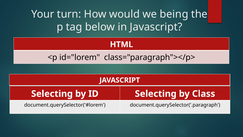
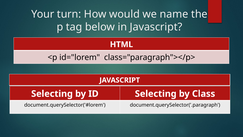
being: being -> name
